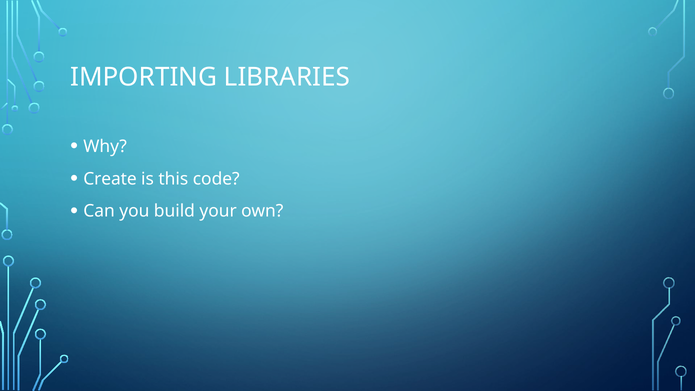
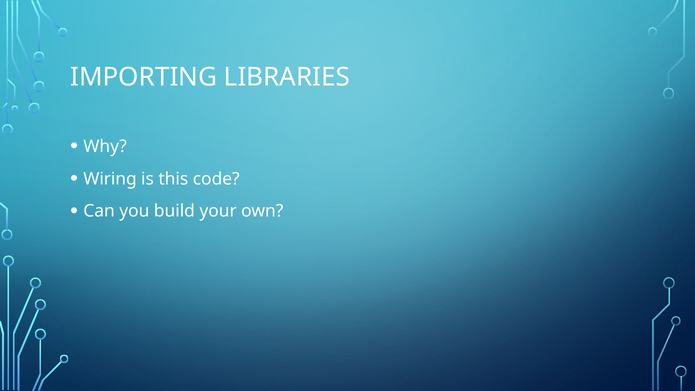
Create: Create -> Wiring
